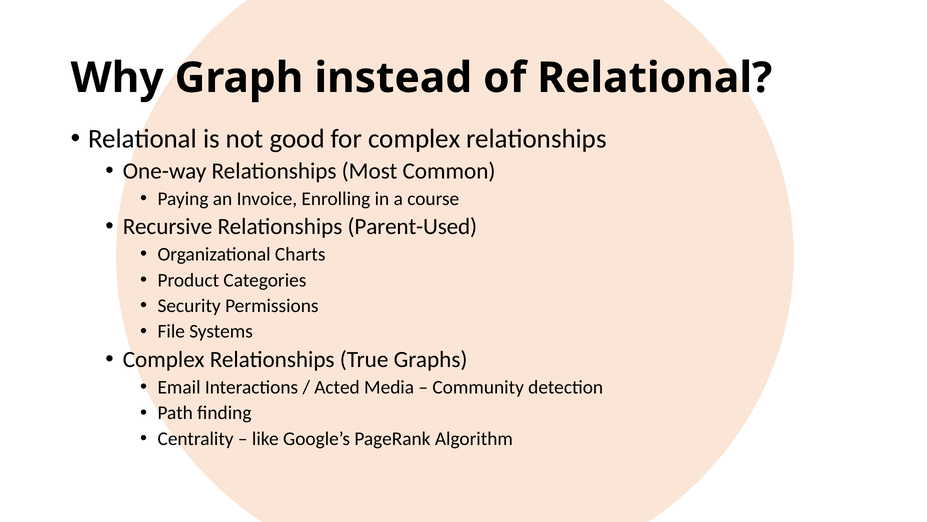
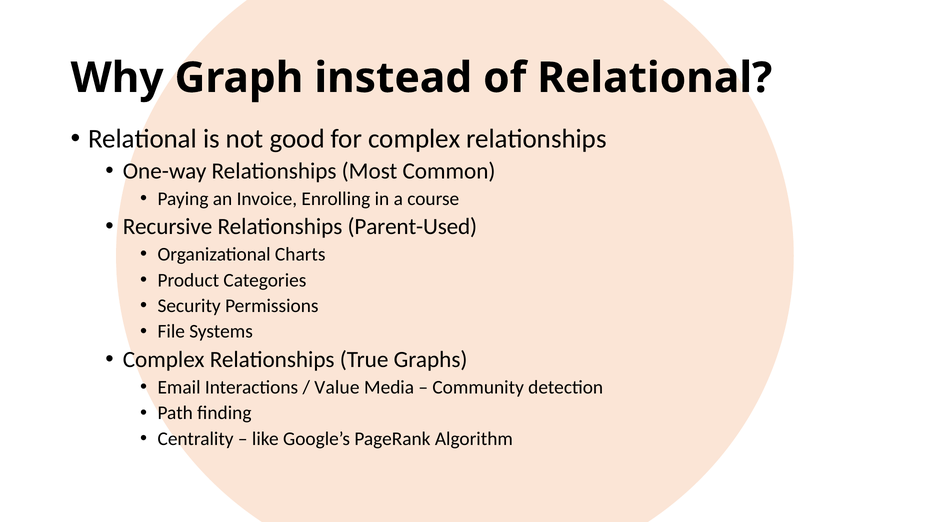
Acted: Acted -> Value
